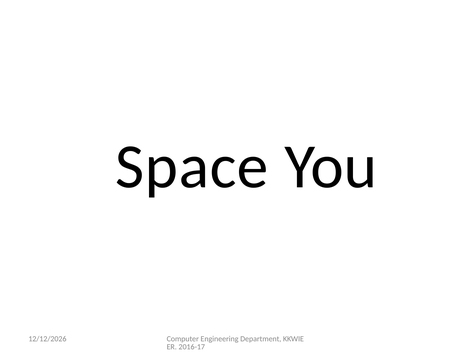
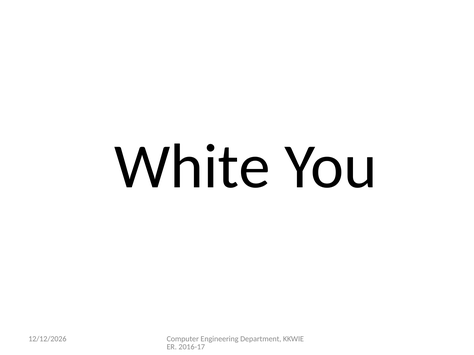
Space: Space -> White
